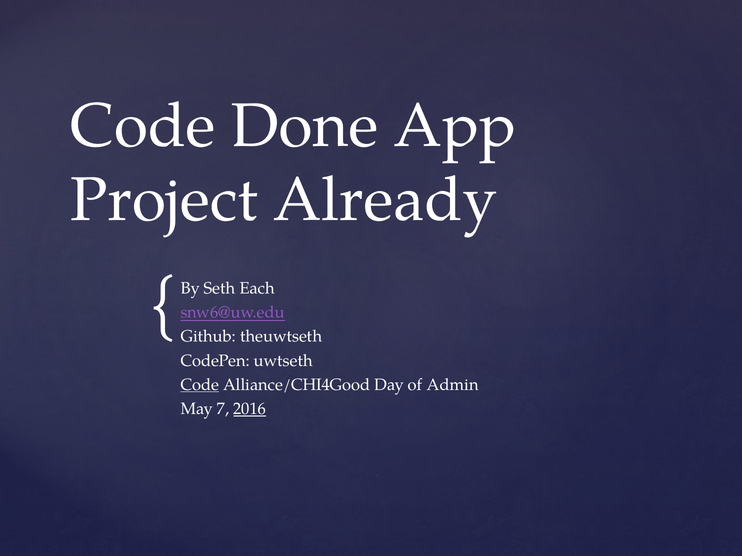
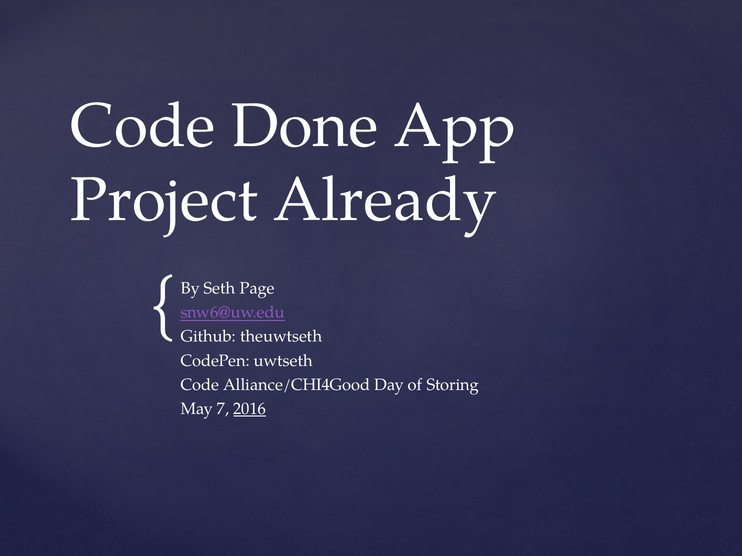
Each: Each -> Page
Code at (200, 385) underline: present -> none
Admin: Admin -> Storing
